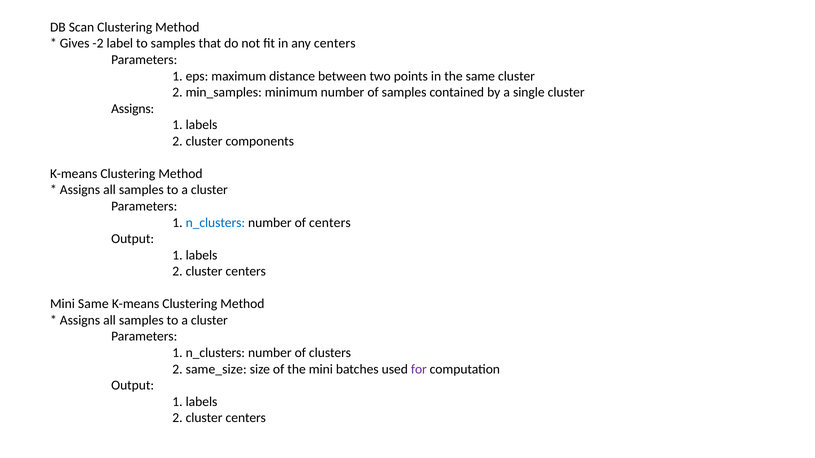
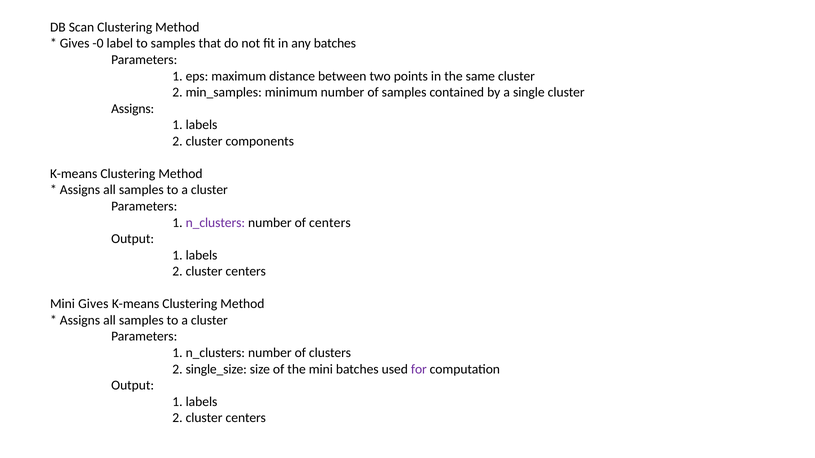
-2: -2 -> -0
any centers: centers -> batches
n_clusters at (215, 223) colour: blue -> purple
Mini Same: Same -> Gives
same_size: same_size -> single_size
